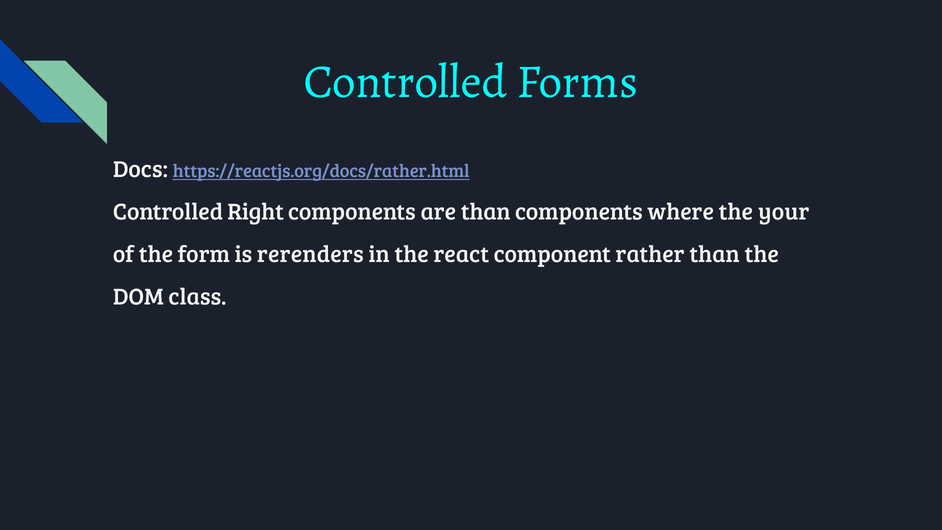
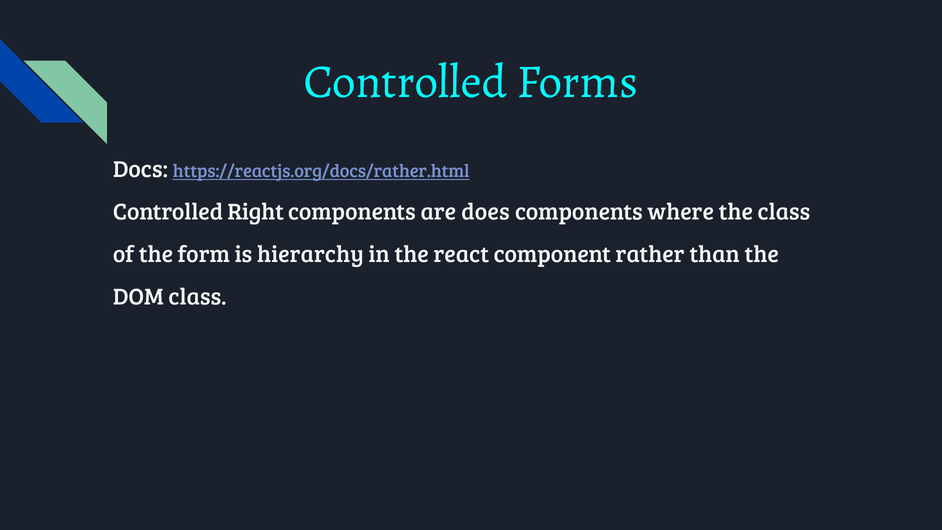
are than: than -> does
the your: your -> class
rerenders: rerenders -> hierarchy
